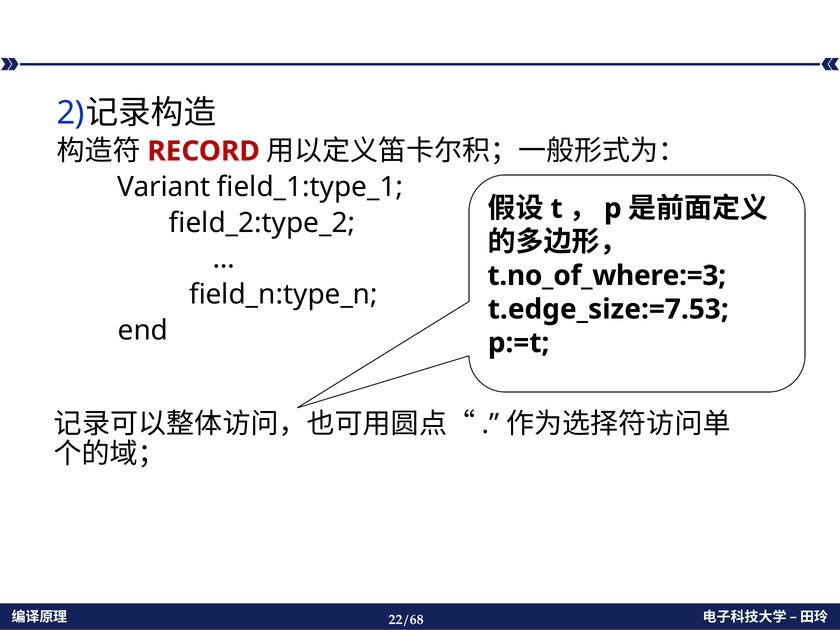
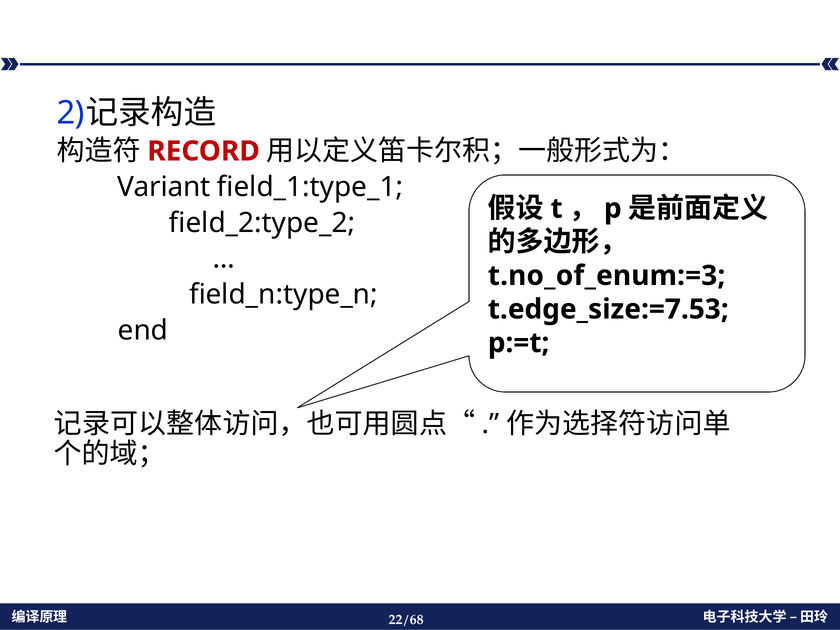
t.no_of_where:=3: t.no_of_where:=3 -> t.no_of_enum:=3
